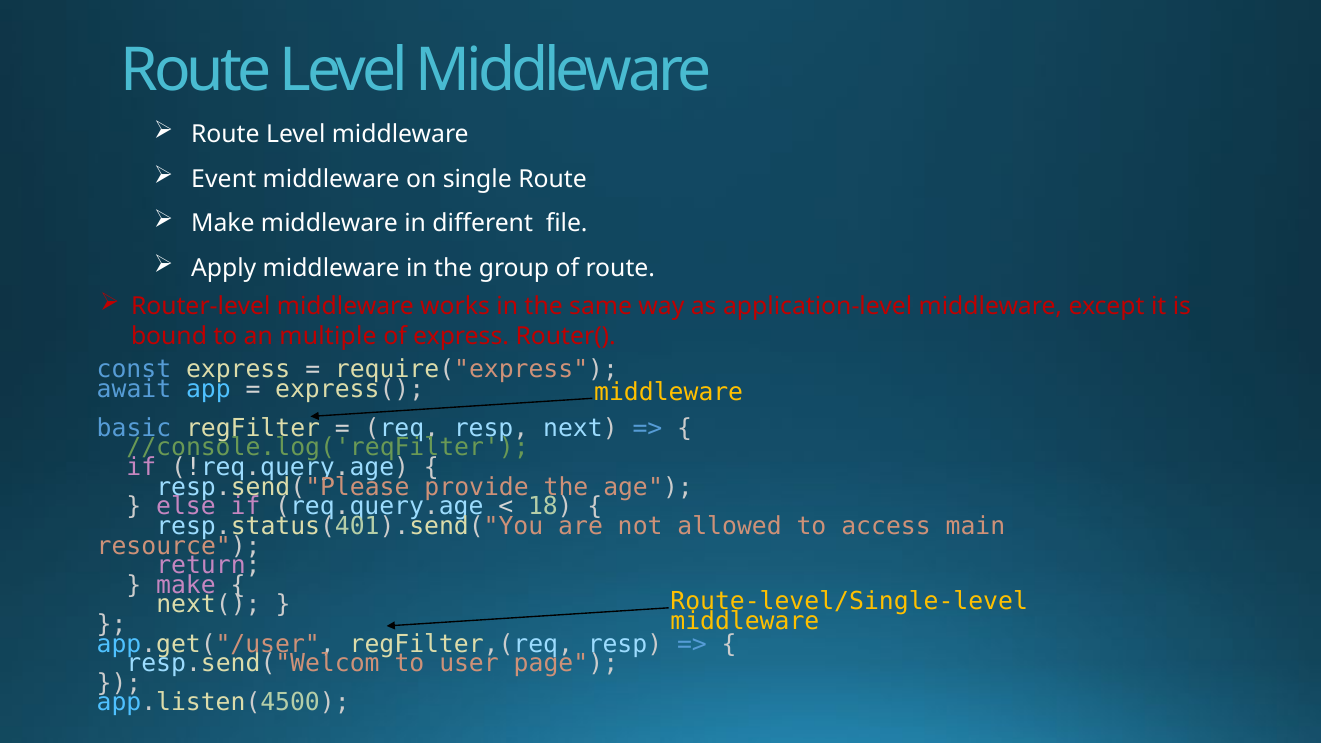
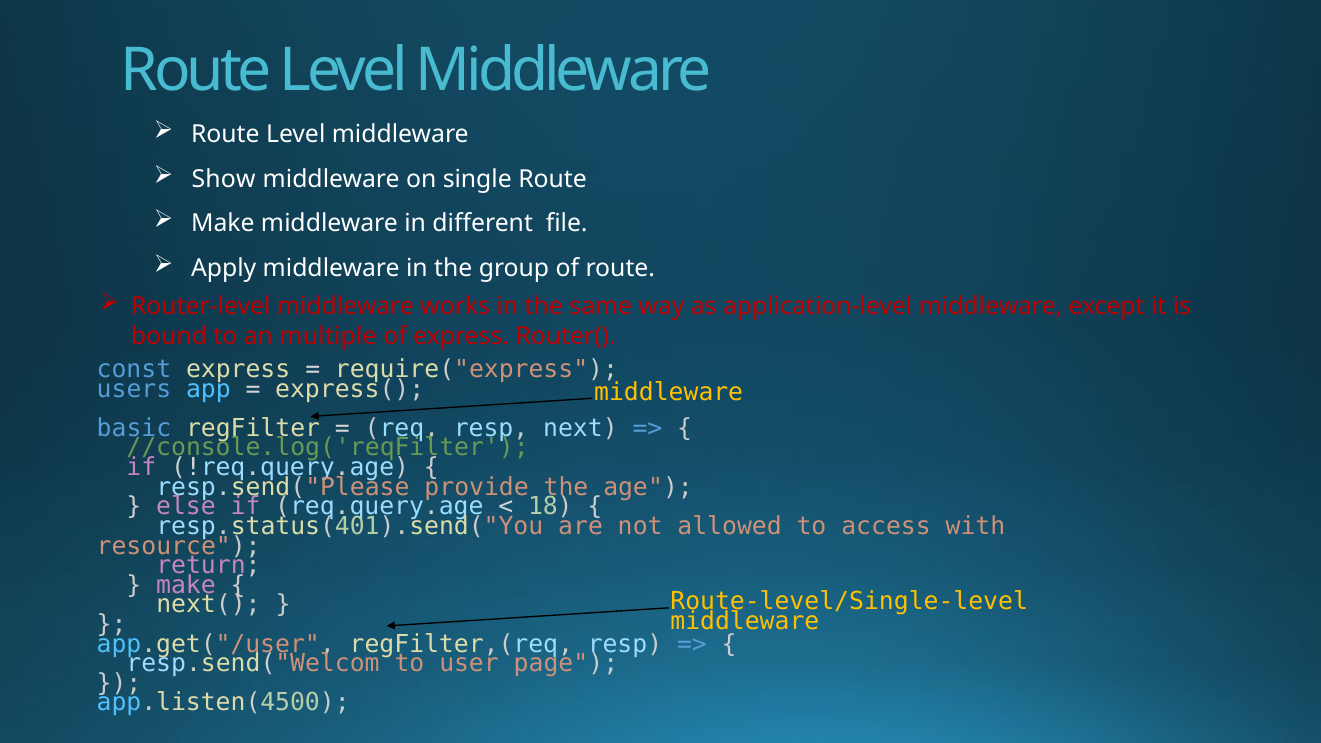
Event: Event -> Show
await: await -> users
main: main -> with
